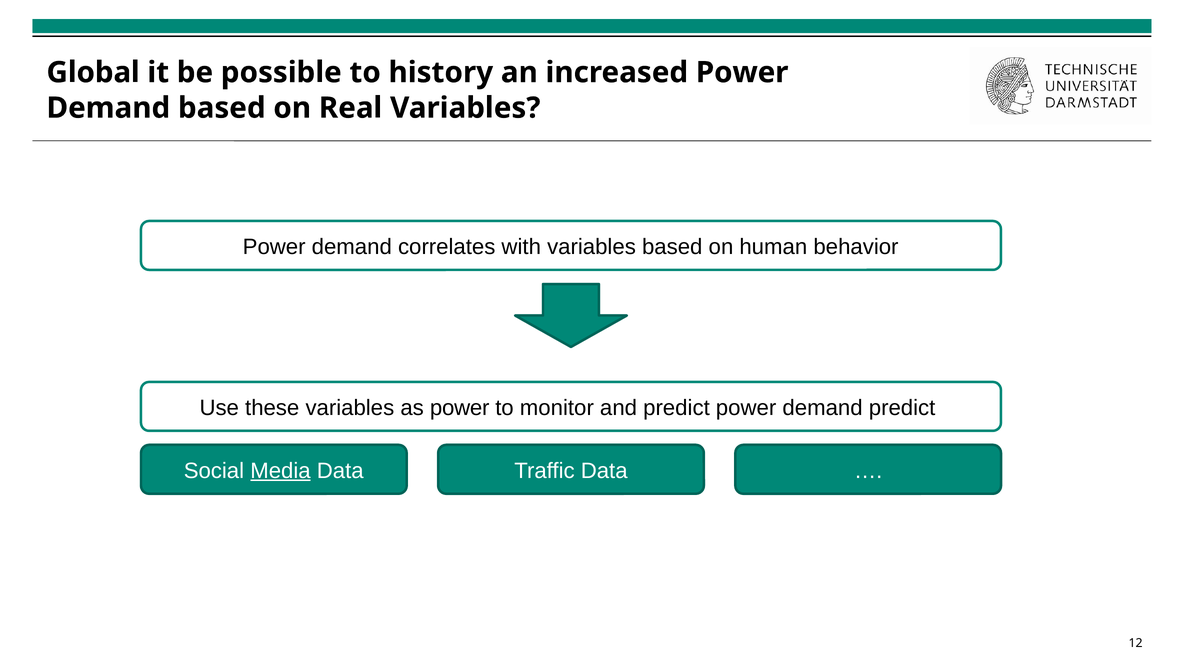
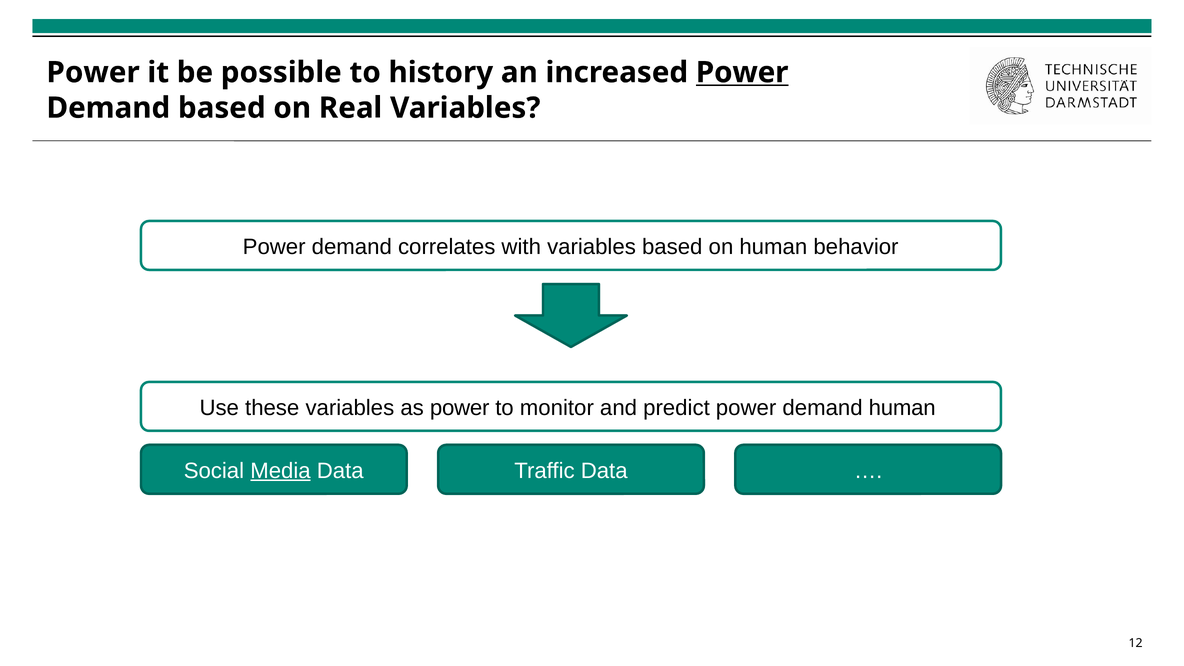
Global at (93, 72): Global -> Power
Power at (742, 72) underline: none -> present
demand predict: predict -> human
